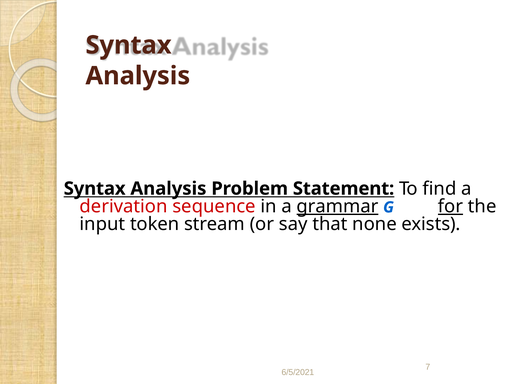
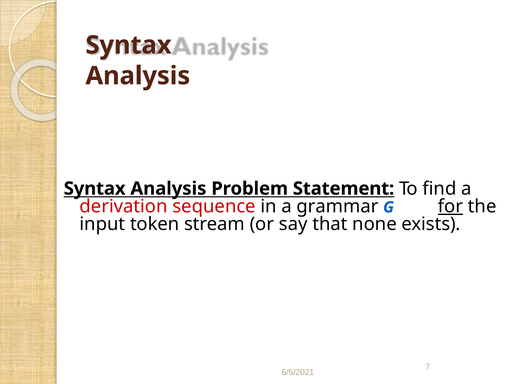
grammar underline: present -> none
